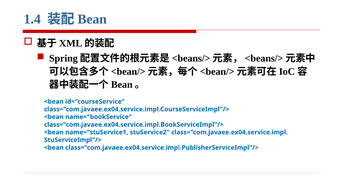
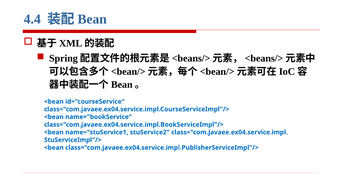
1.4: 1.4 -> 4.4
